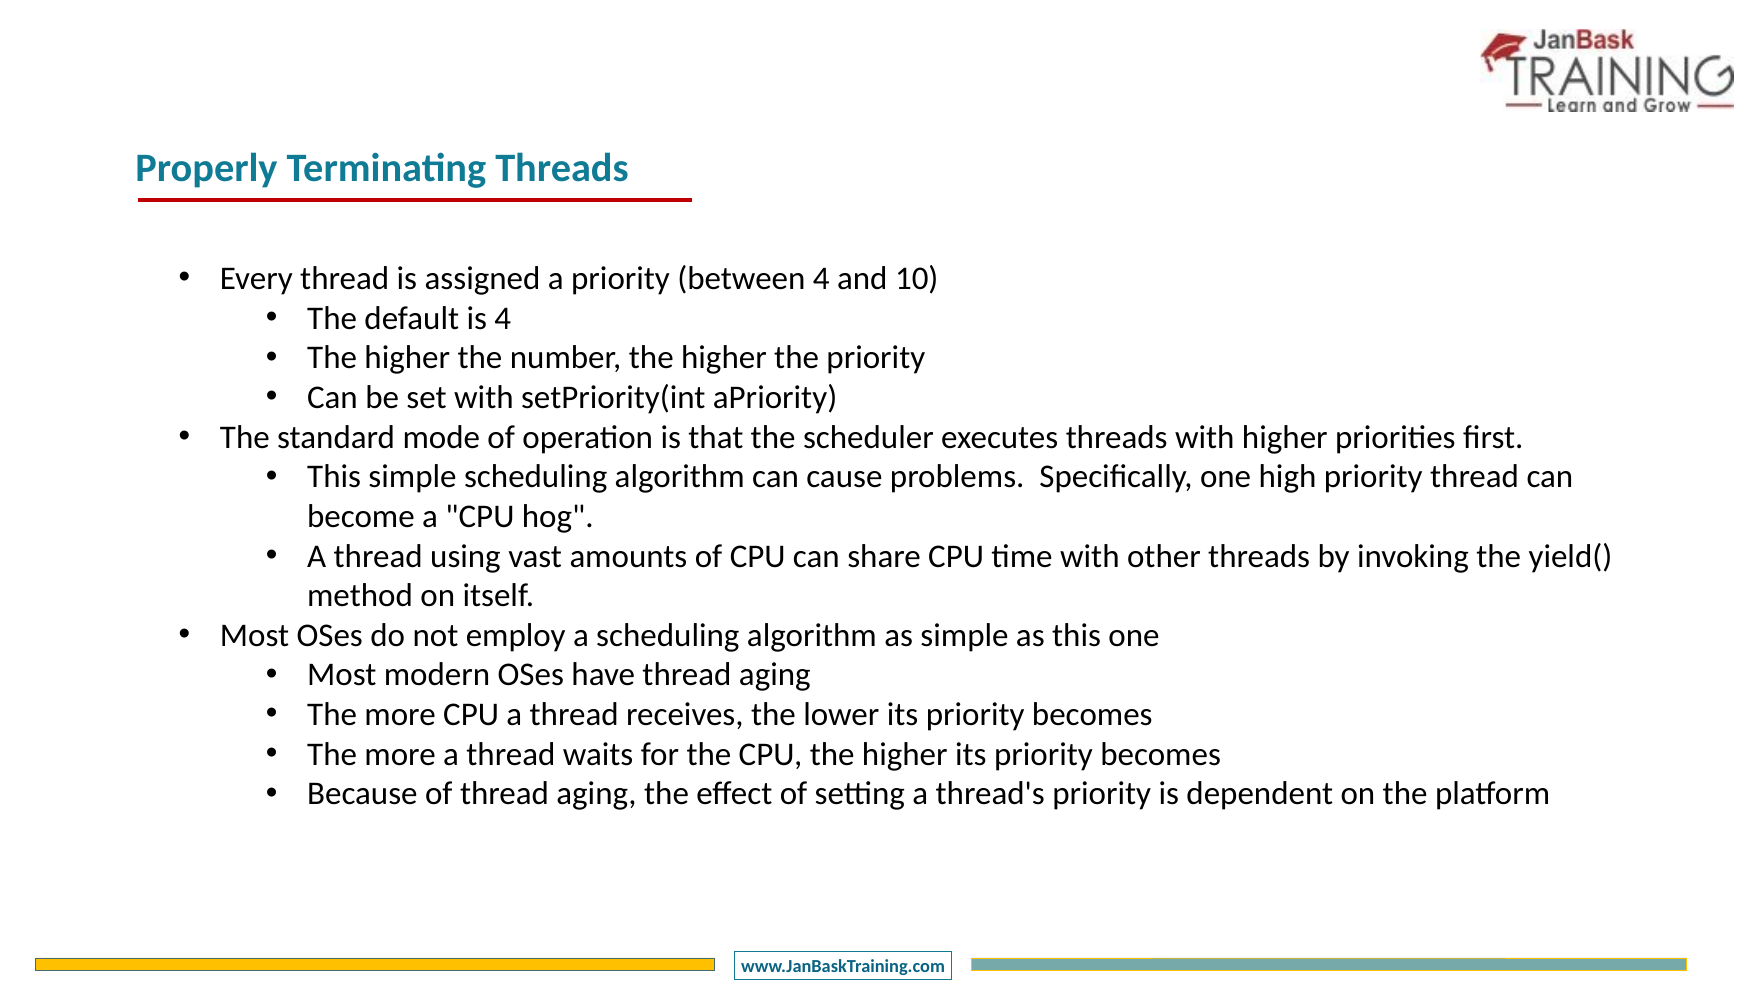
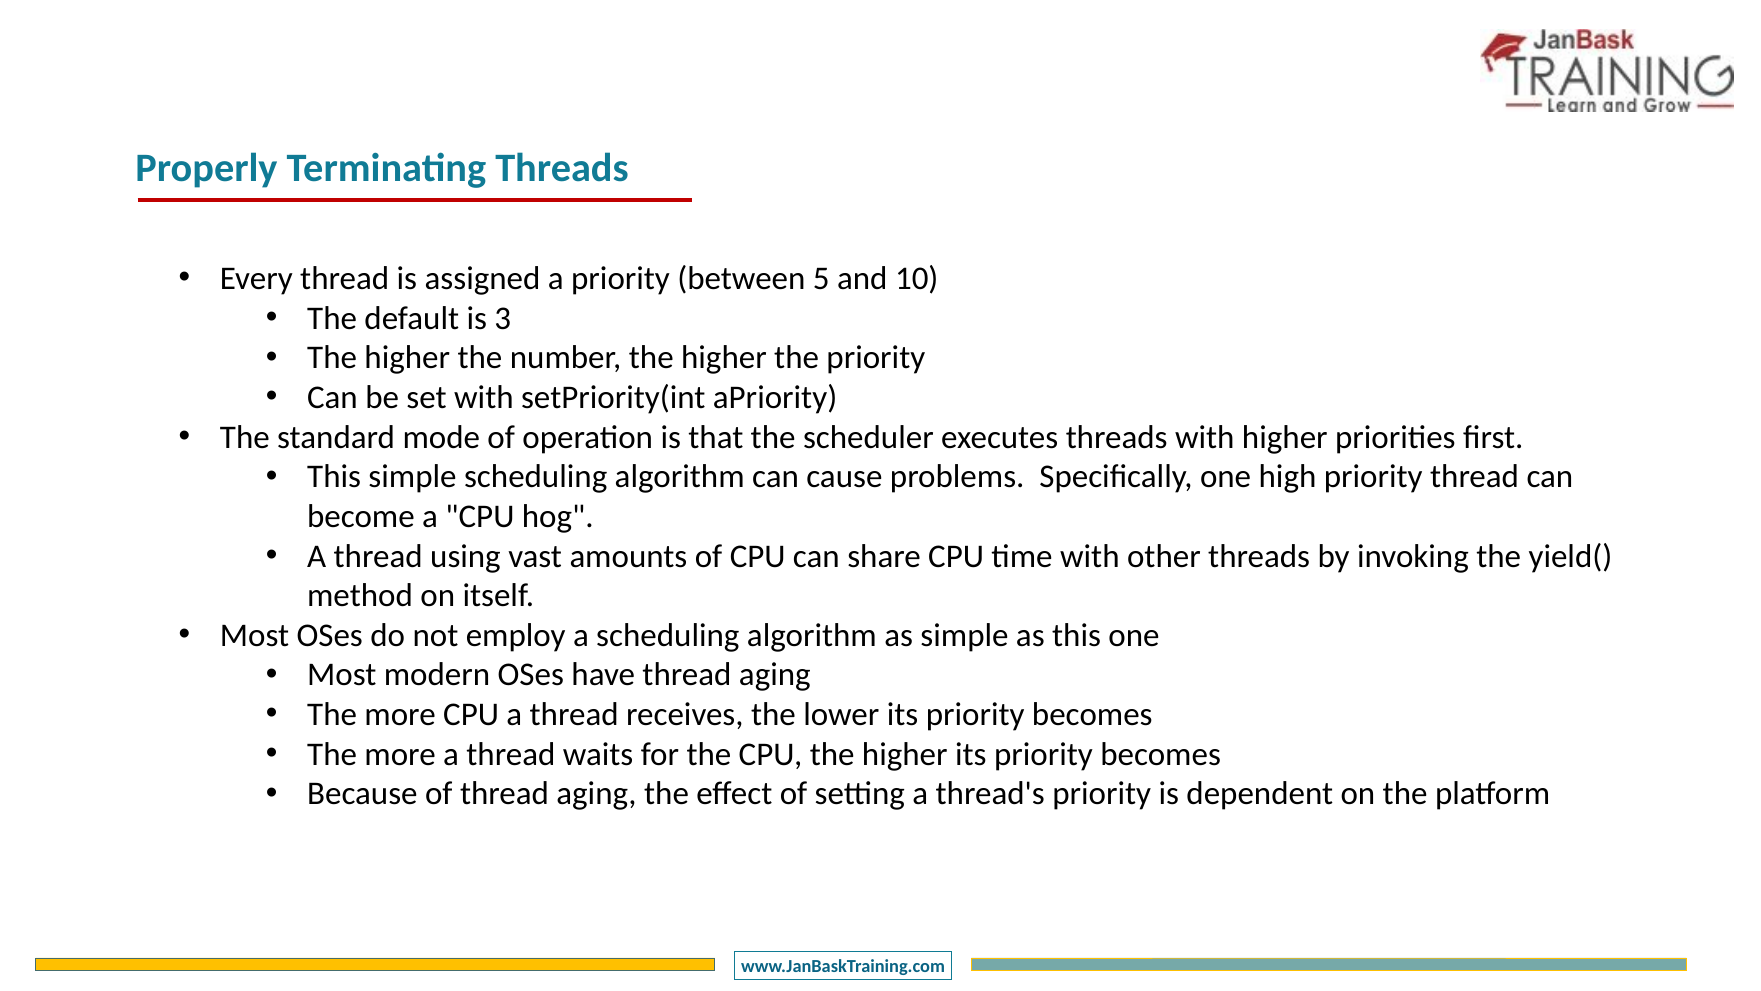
between 4: 4 -> 5
is 4: 4 -> 3
